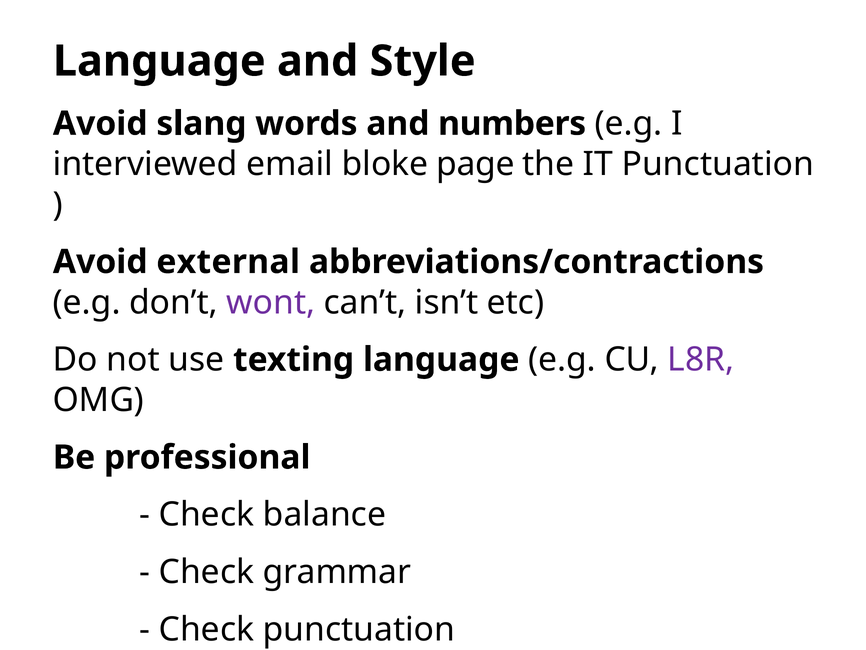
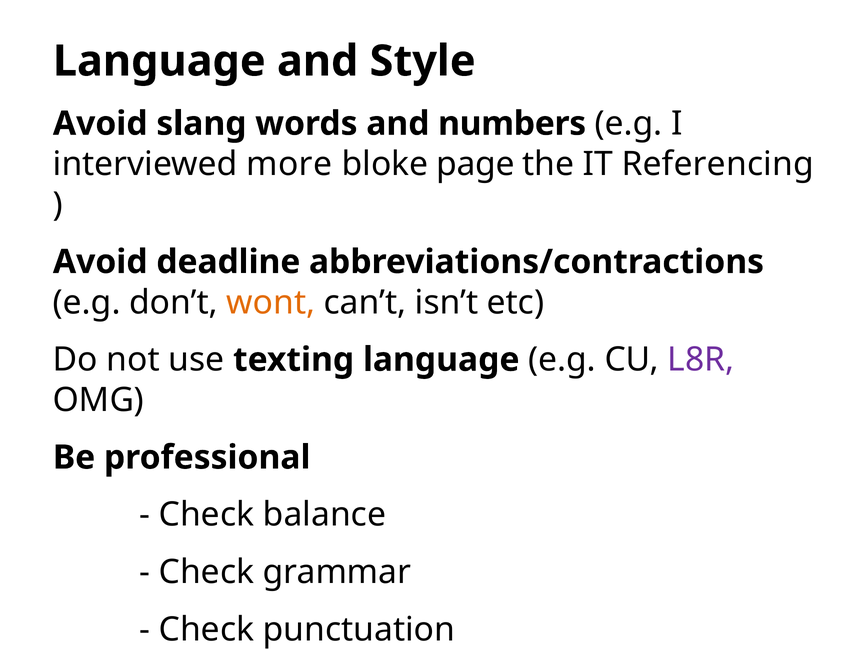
email: email -> more
IT Punctuation: Punctuation -> Referencing
external: external -> deadline
wont colour: purple -> orange
